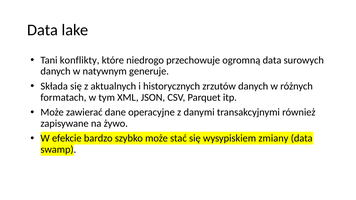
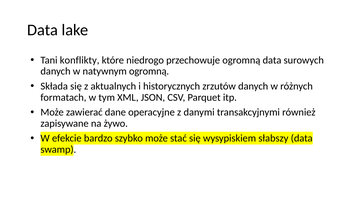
natywnym generuje: generuje -> ogromną
zmiany: zmiany -> słabszy
